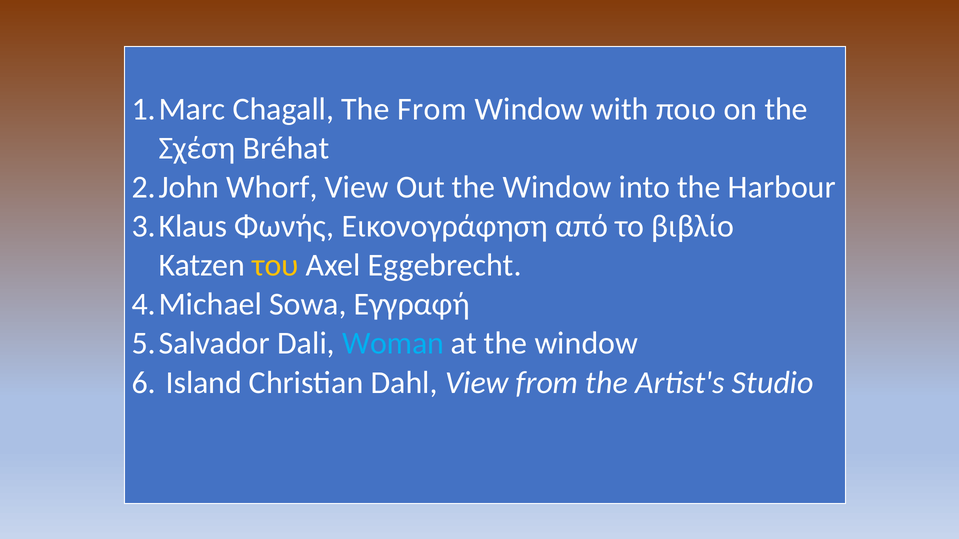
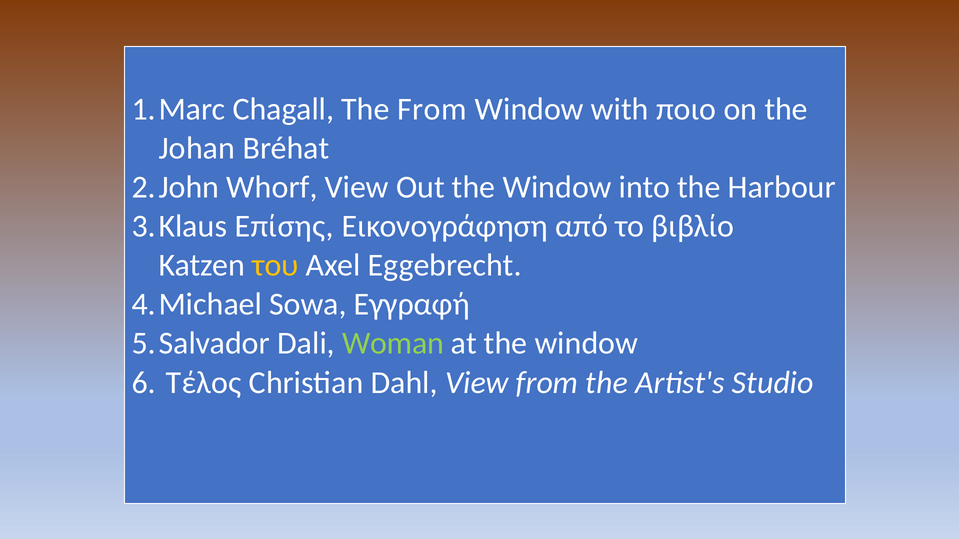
Σχέση: Σχέση -> Johan
Φωνής: Φωνής -> Επίσης
Woman colour: light blue -> light green
Island: Island -> Τέλος
